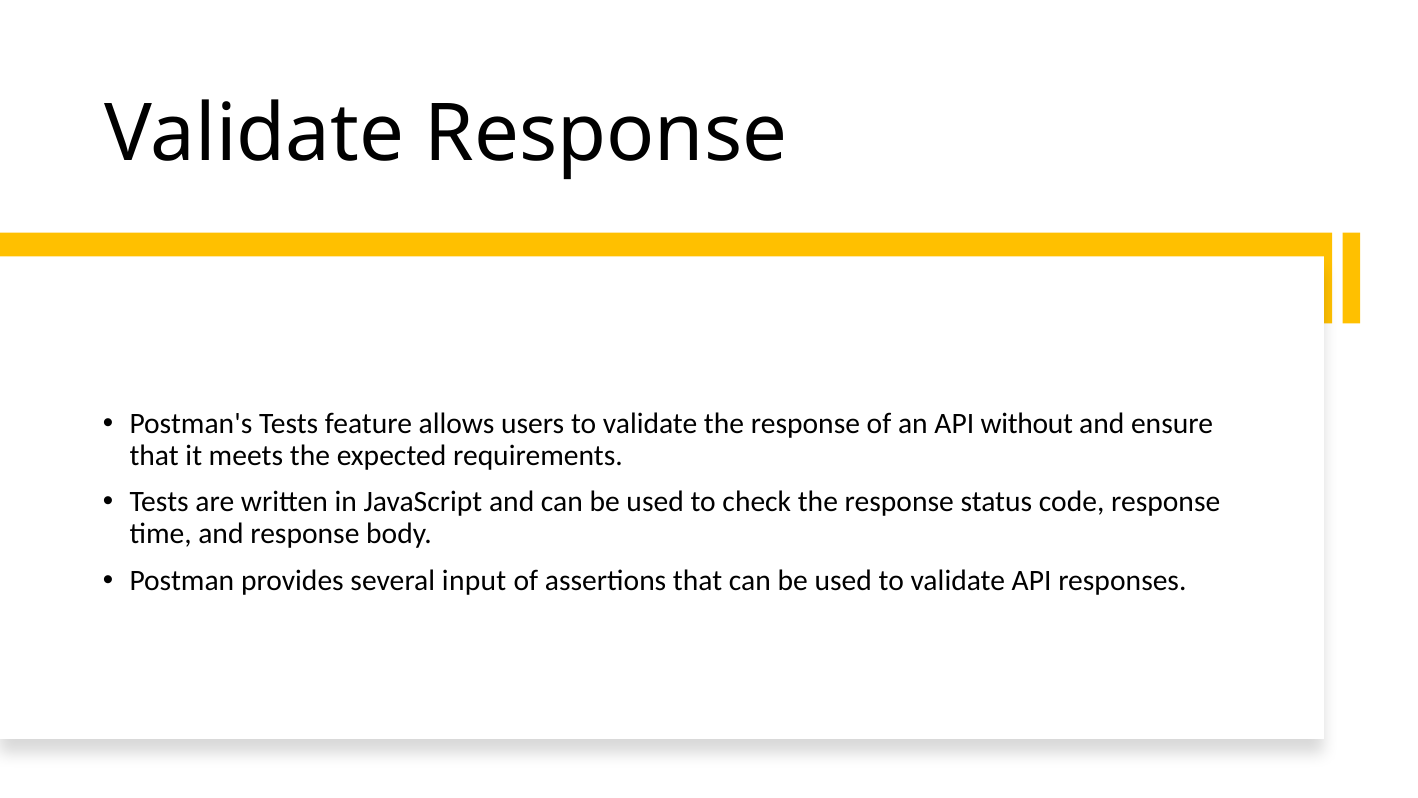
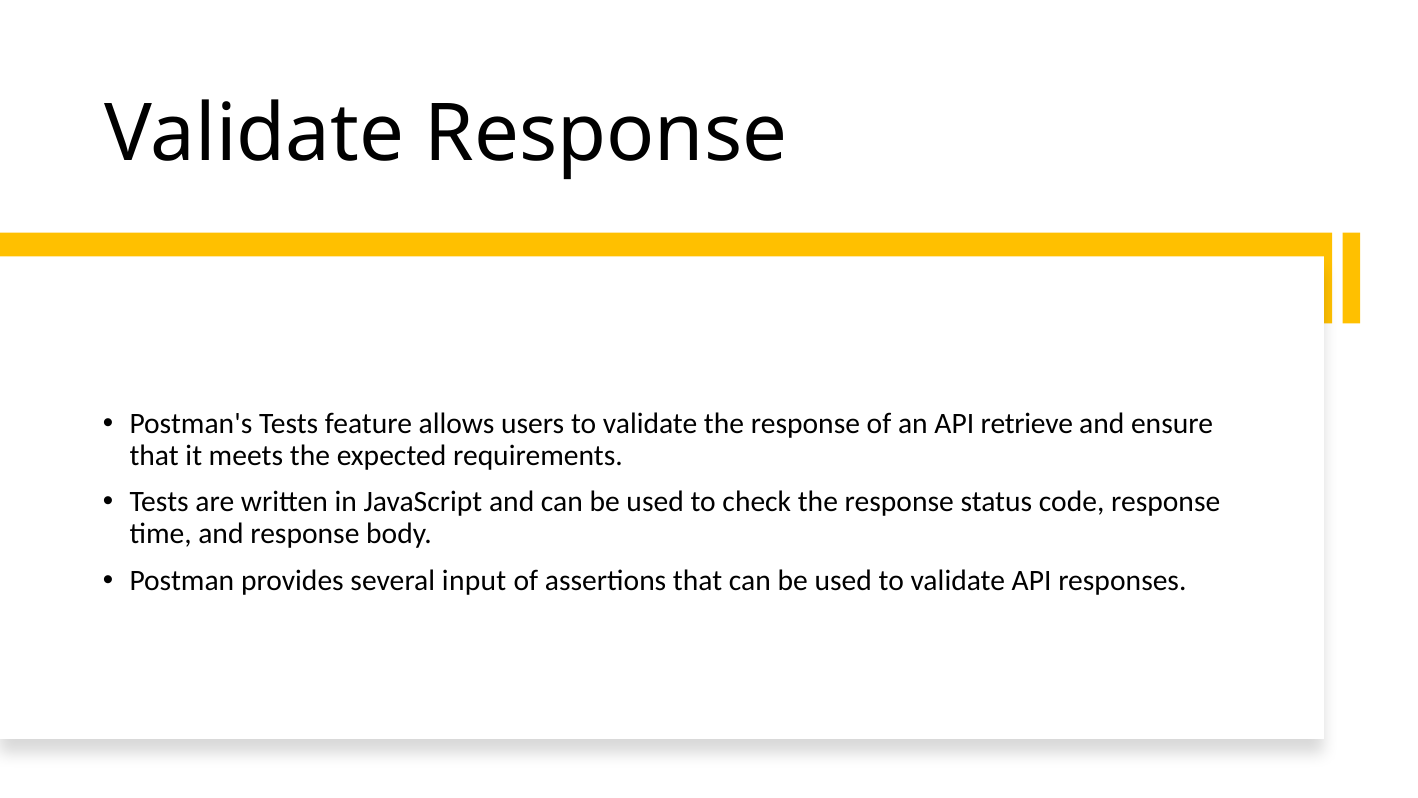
without: without -> retrieve
